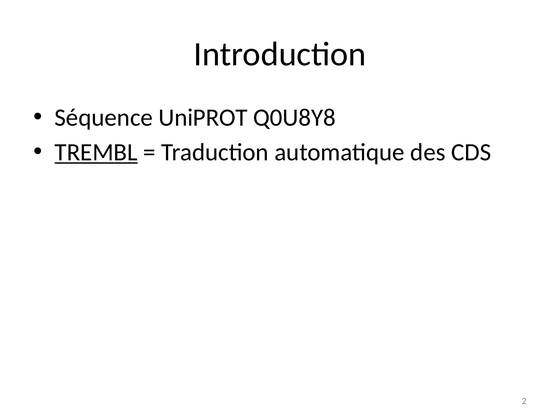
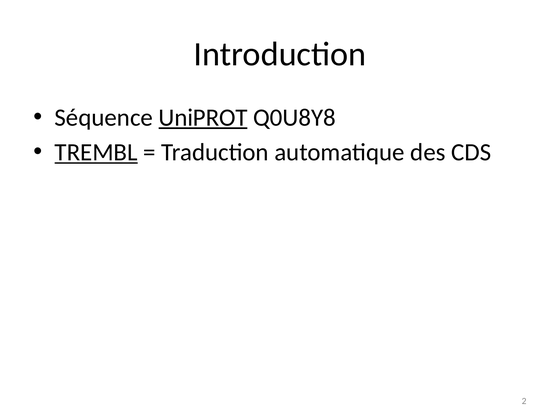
UniPROT underline: none -> present
